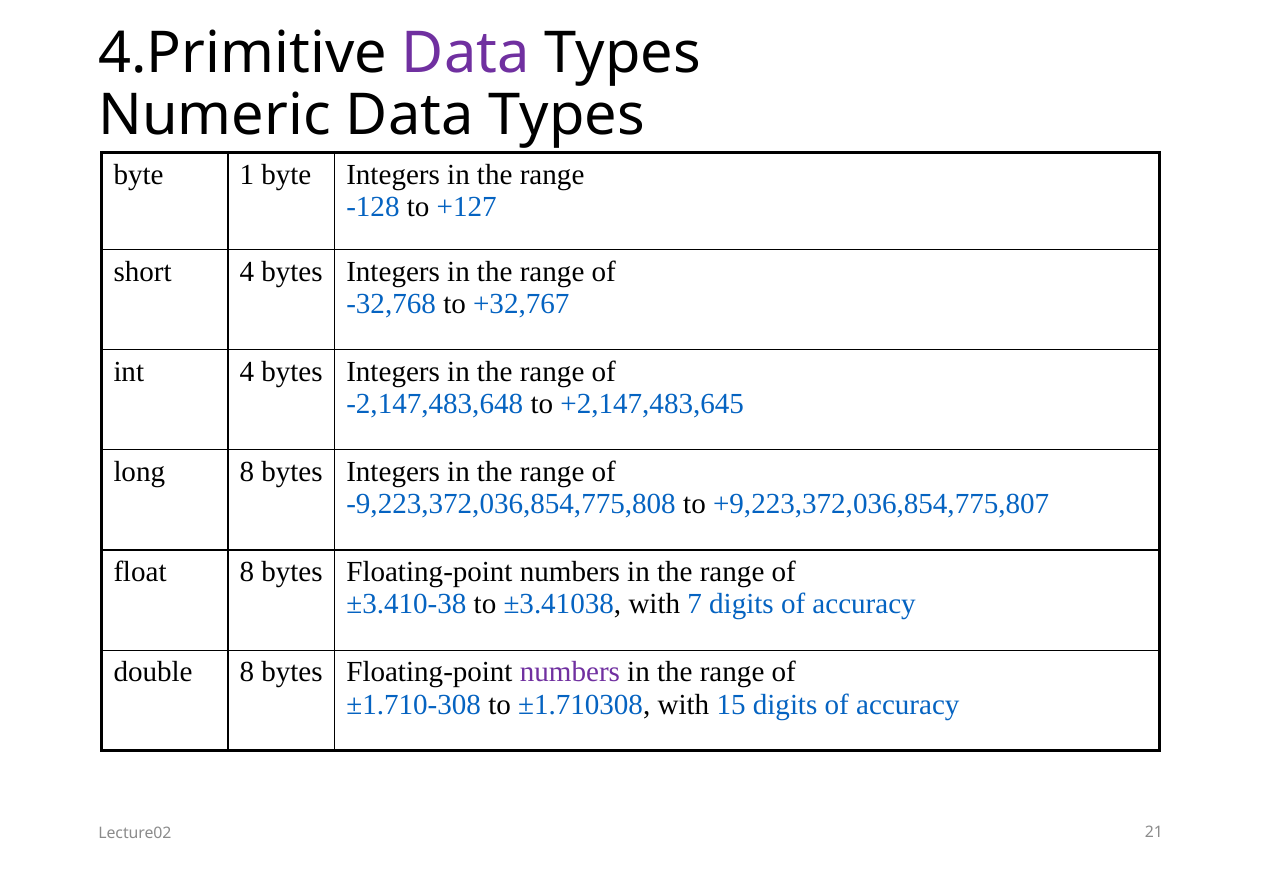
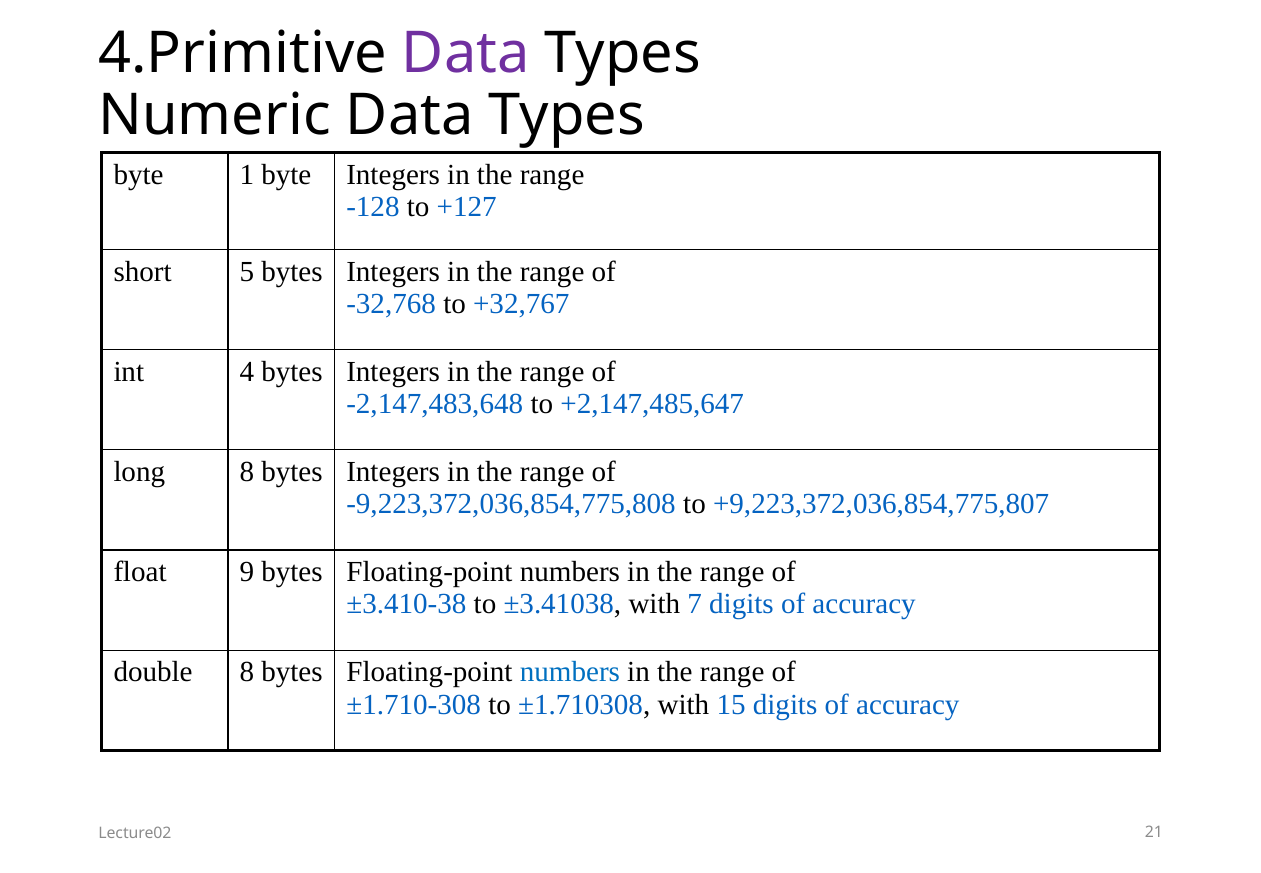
short 4: 4 -> 5
+2,147,483,645: +2,147,483,645 -> +2,147,485,647
float 8: 8 -> 9
numbers at (570, 672) colour: purple -> blue
